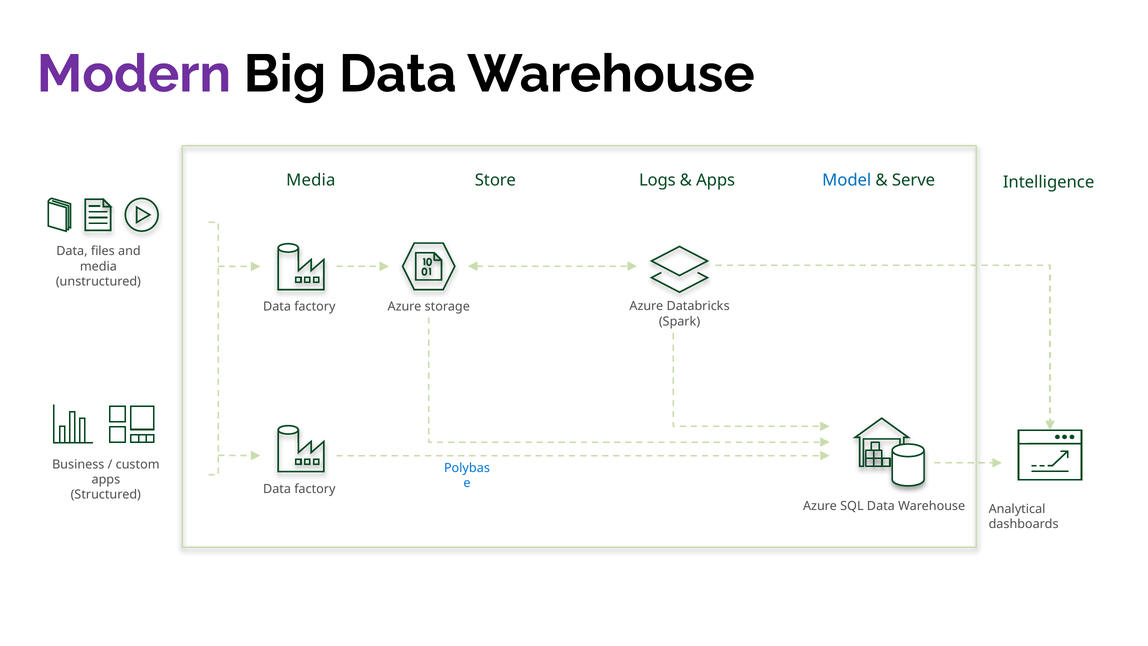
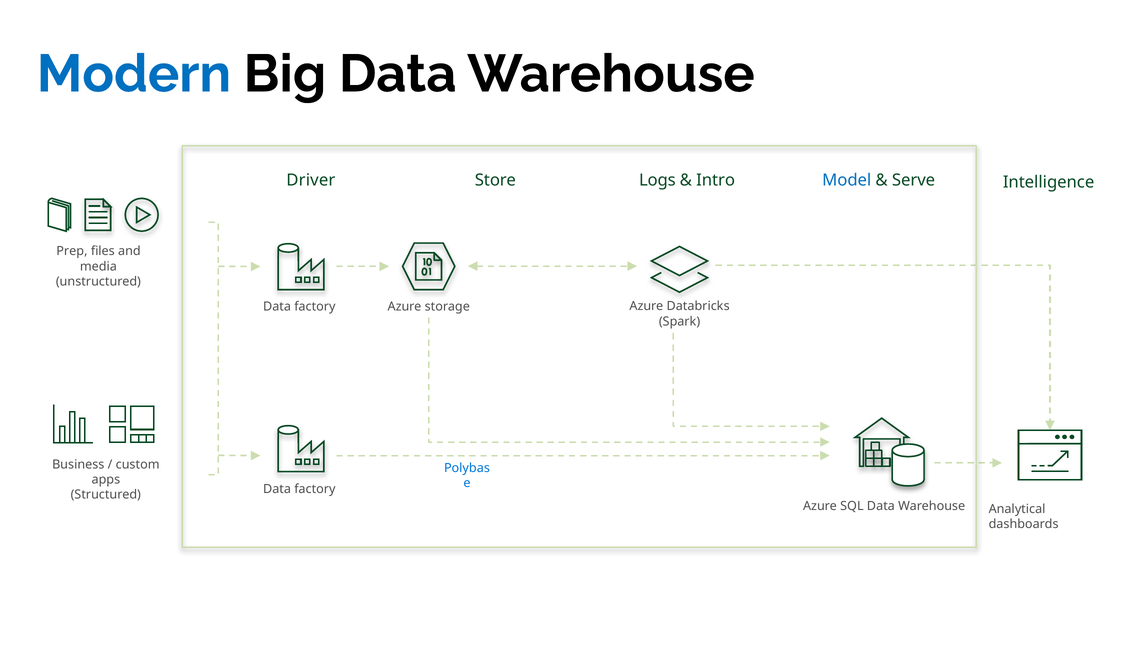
Modern colour: purple -> blue
Media at (311, 180): Media -> Driver
Apps at (716, 180): Apps -> Intro
Data at (72, 251): Data -> Prep
